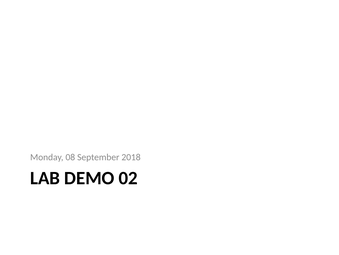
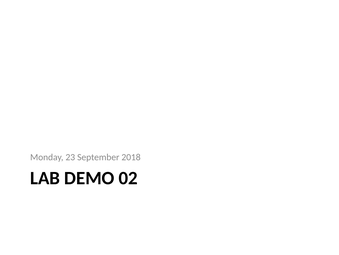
08: 08 -> 23
